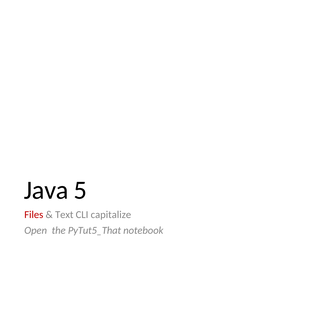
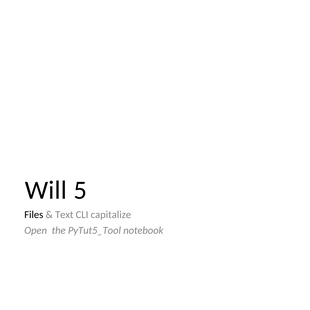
Java: Java -> Will
Files colour: red -> black
PyTut5_That: PyTut5_That -> PyTut5_Tool
